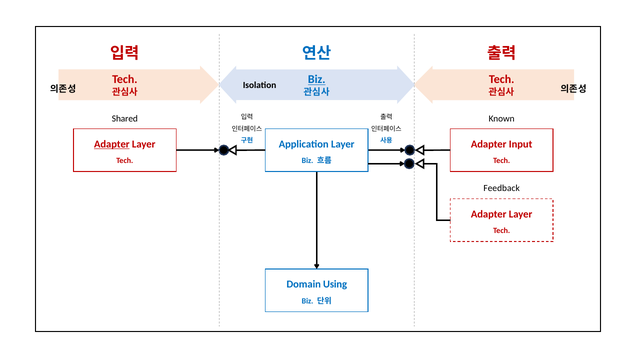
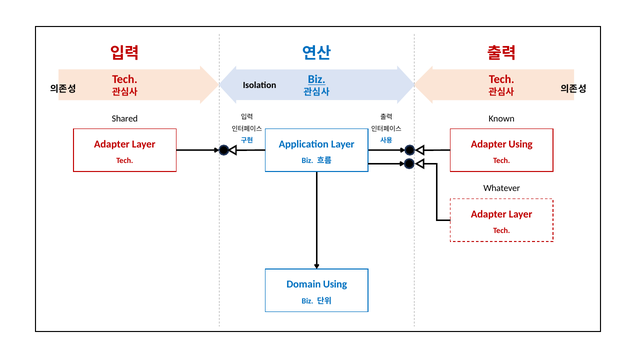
Adapter at (112, 144) underline: present -> none
Adapter Input: Input -> Using
Feedback: Feedback -> Whatever
